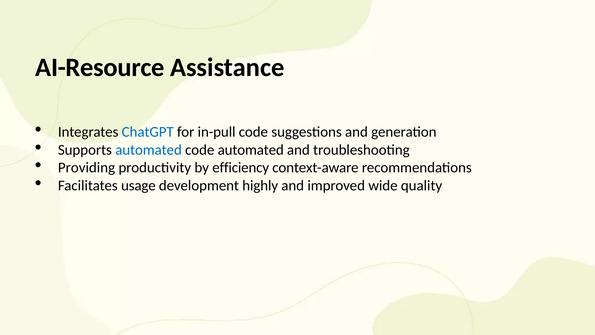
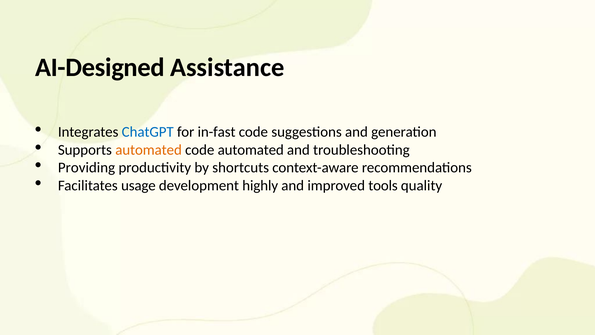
AI-Resource: AI-Resource -> AI-Designed
in-pull: in-pull -> in-fast
automated at (149, 150) colour: blue -> orange
efficiency: efficiency -> shortcuts
wide: wide -> tools
